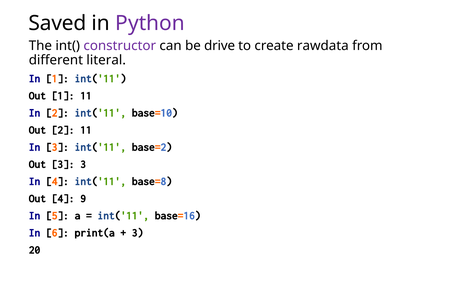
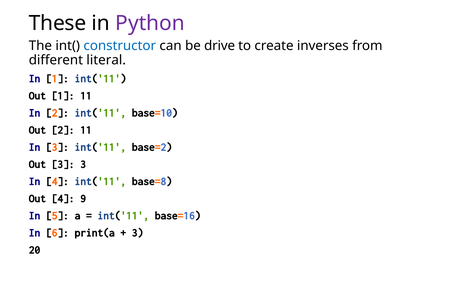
Saved: Saved -> These
constructor colour: purple -> blue
rawdata: rawdata -> inverses
